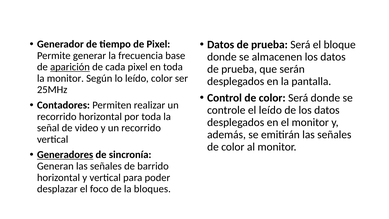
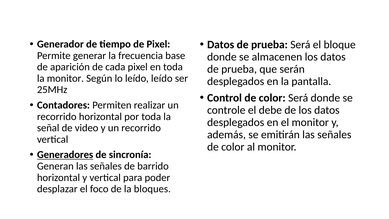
aparición underline: present -> none
leído color: color -> leído
el leído: leído -> debe
